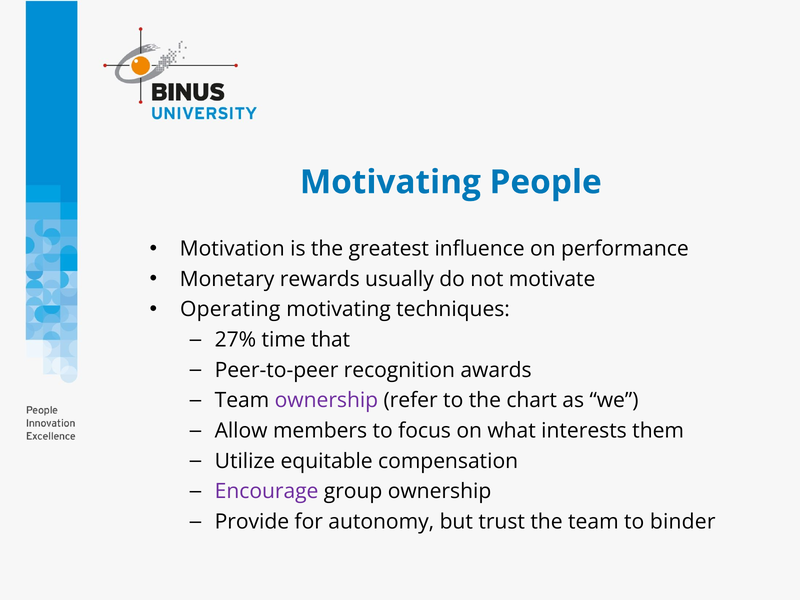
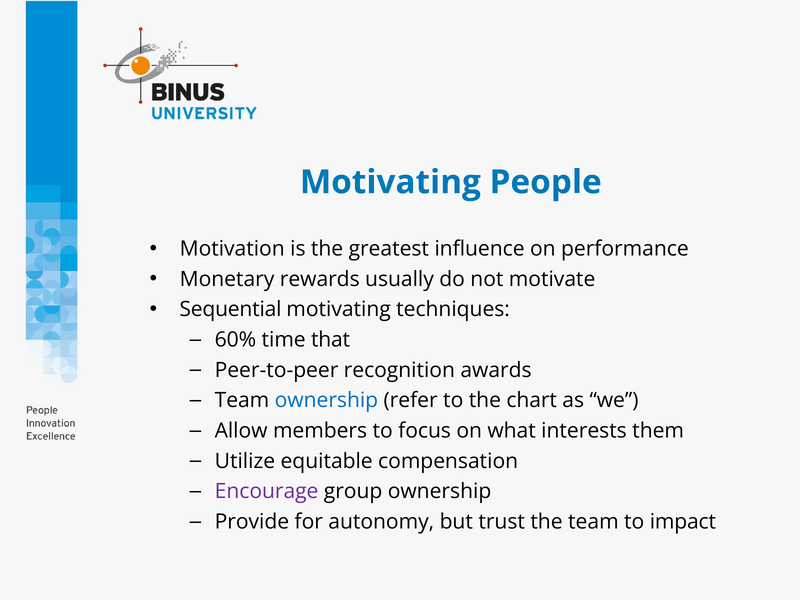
Operating: Operating -> Sequential
27%: 27% -> 60%
ownership at (326, 401) colour: purple -> blue
binder: binder -> impact
